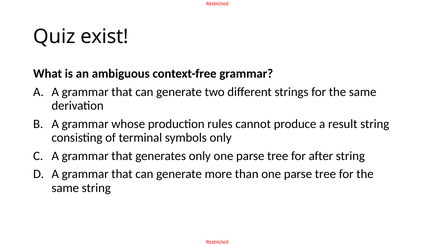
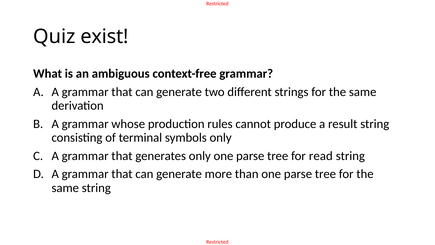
after: after -> read
